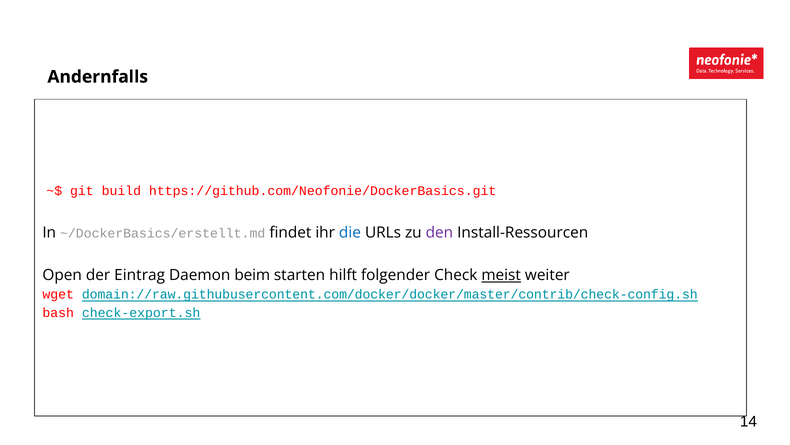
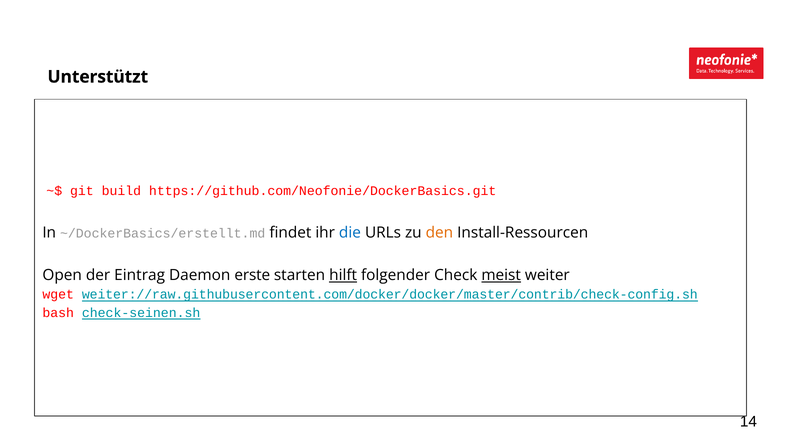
Andernfalls: Andernfalls -> Unterstützt
den colour: purple -> orange
beim: beim -> erste
hilft underline: none -> present
domain://raw.githubusercontent.com/docker/docker/master/contrib/check-config.sh: domain://raw.githubusercontent.com/docker/docker/master/contrib/check-config.sh -> weiter://raw.githubusercontent.com/docker/docker/master/contrib/check-config.sh
check-export.sh: check-export.sh -> check-seinen.sh
